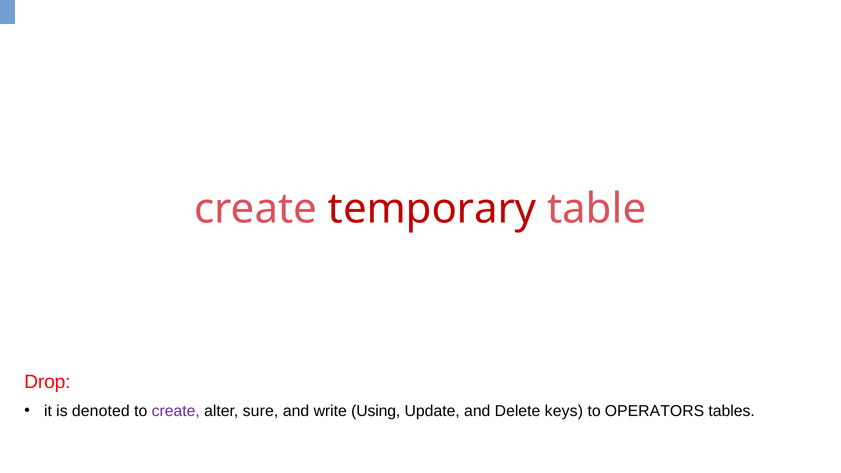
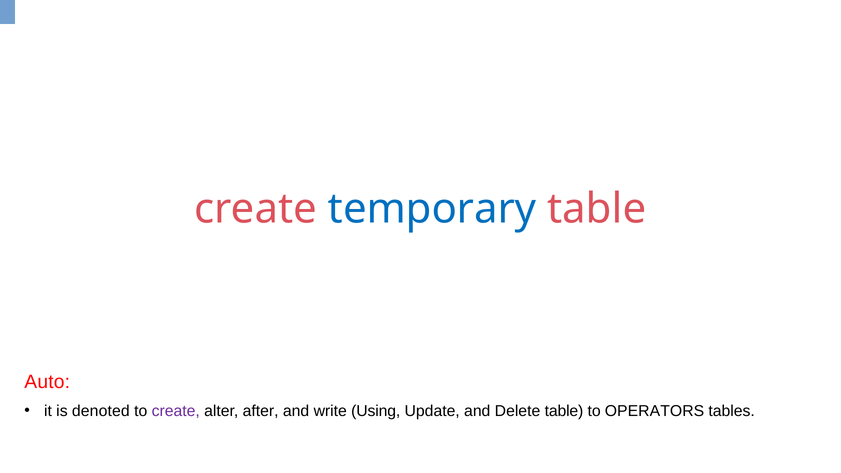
temporary colour: red -> blue
Drop: Drop -> Auto
sure: sure -> after
Delete keys: keys -> table
